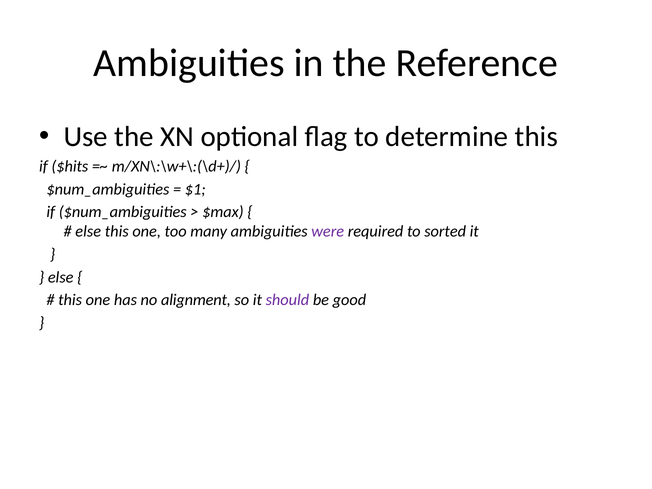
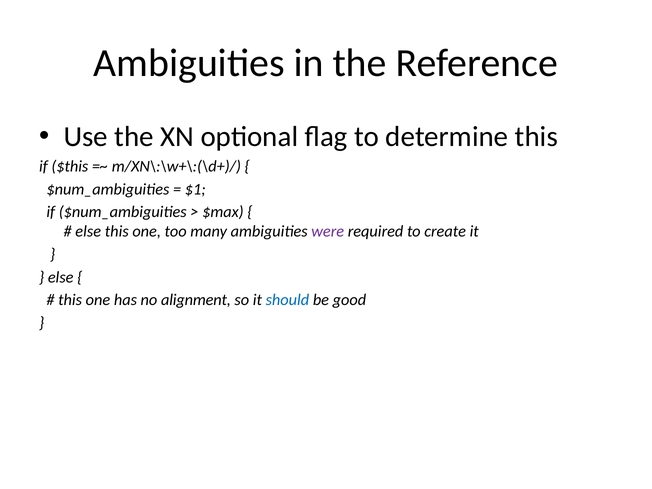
$hits: $hits -> $this
sorted: sorted -> create
should colour: purple -> blue
